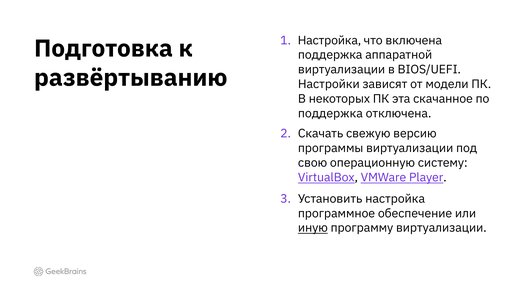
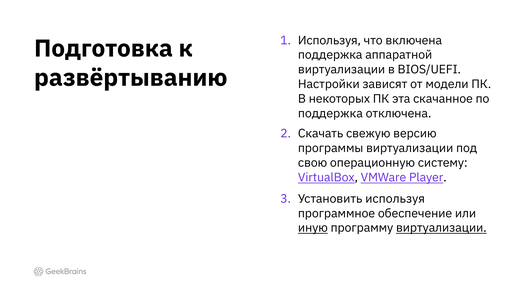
Настройка at (329, 40): Настройка -> Используя
Установить настройка: настройка -> используя
виртуализации at (441, 228) underline: none -> present
